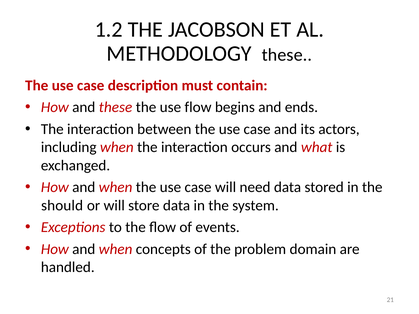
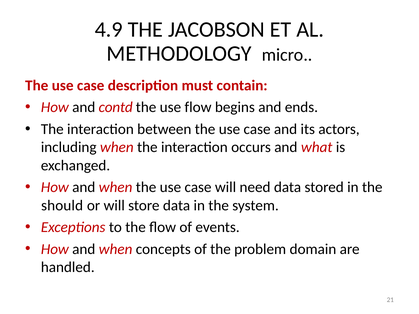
1.2: 1.2 -> 4.9
METHODOLOGY these: these -> micro
and these: these -> contd
